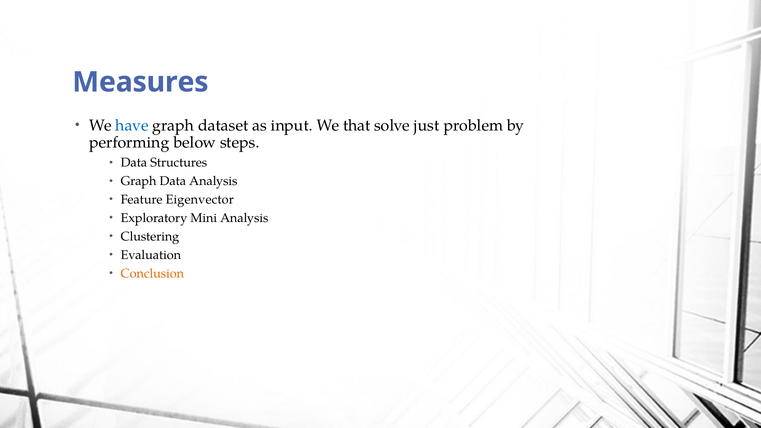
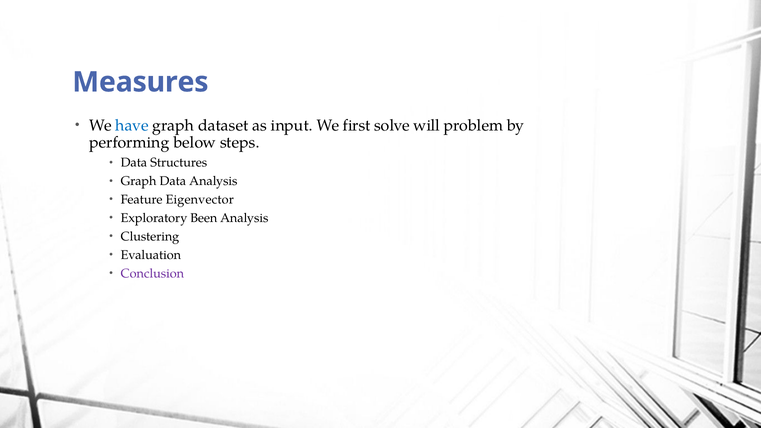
that: that -> first
just: just -> will
Mini: Mini -> Been
Conclusion colour: orange -> purple
